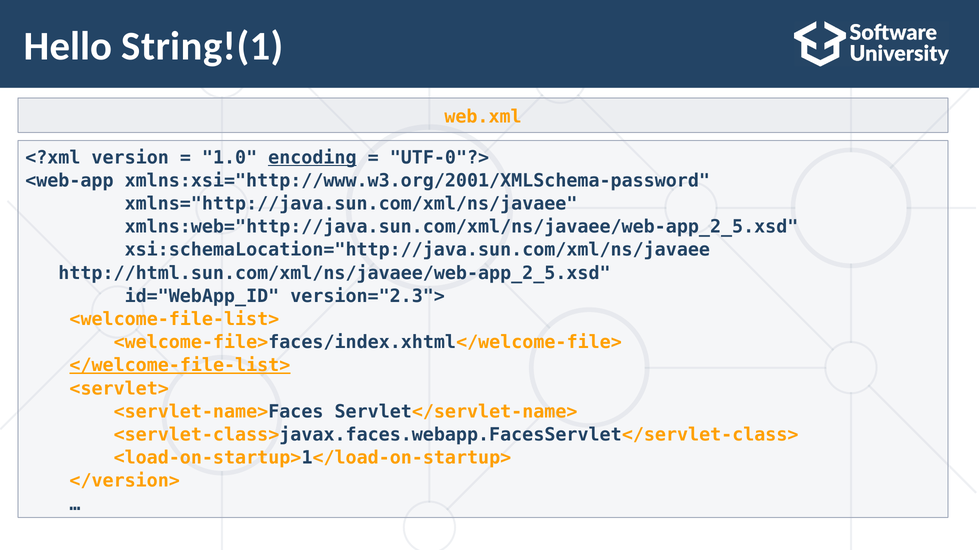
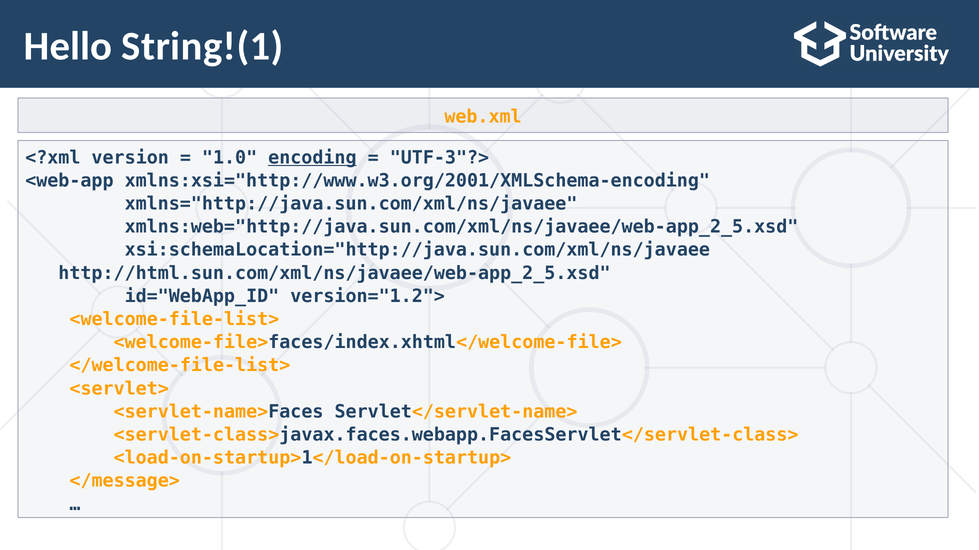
UTF-0"?>: UTF-0"?> -> UTF-3"?>
xmlns:xsi="http://www.w3.org/2001/XMLSchema-password: xmlns:xsi="http://www.w3.org/2001/XMLSchema-password -> xmlns:xsi="http://www.w3.org/2001/XMLSchema-encoding
version="2.3">: version="2.3"> -> version="1.2">
</welcome-file-list> underline: present -> none
</version>: </version> -> </message>
